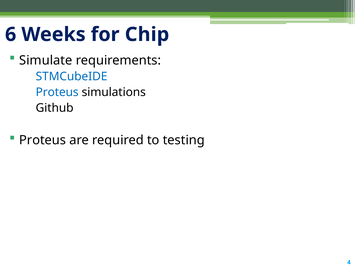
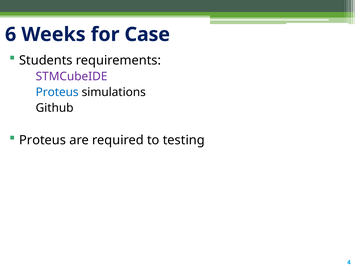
Chip: Chip -> Case
Simulate: Simulate -> Students
STMCubeIDE colour: blue -> purple
